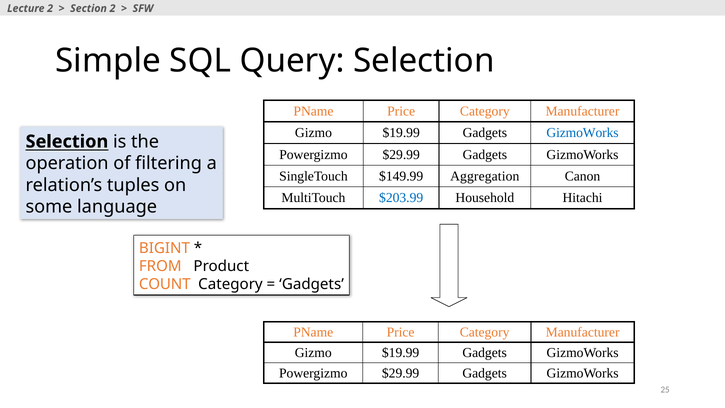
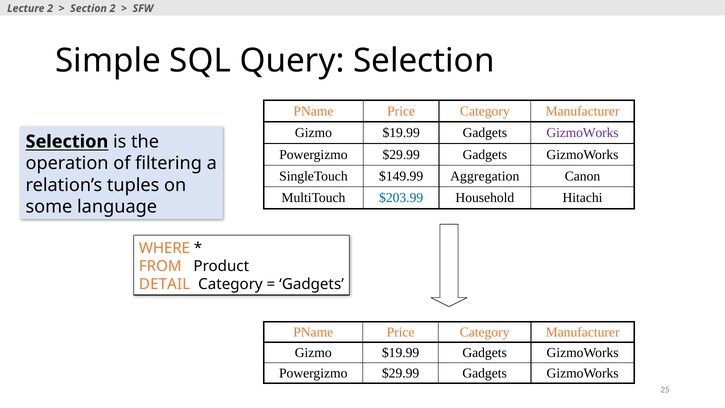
GizmoWorks at (583, 133) colour: blue -> purple
BIGINT: BIGINT -> WHERE
COUNT: COUNT -> DETAIL
